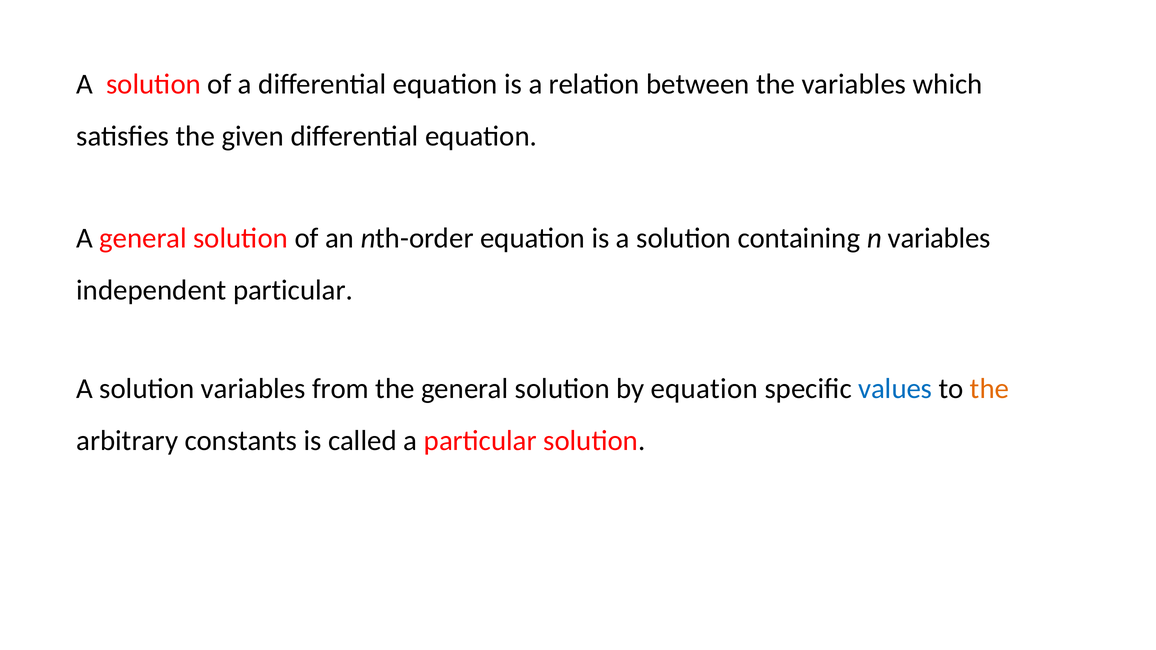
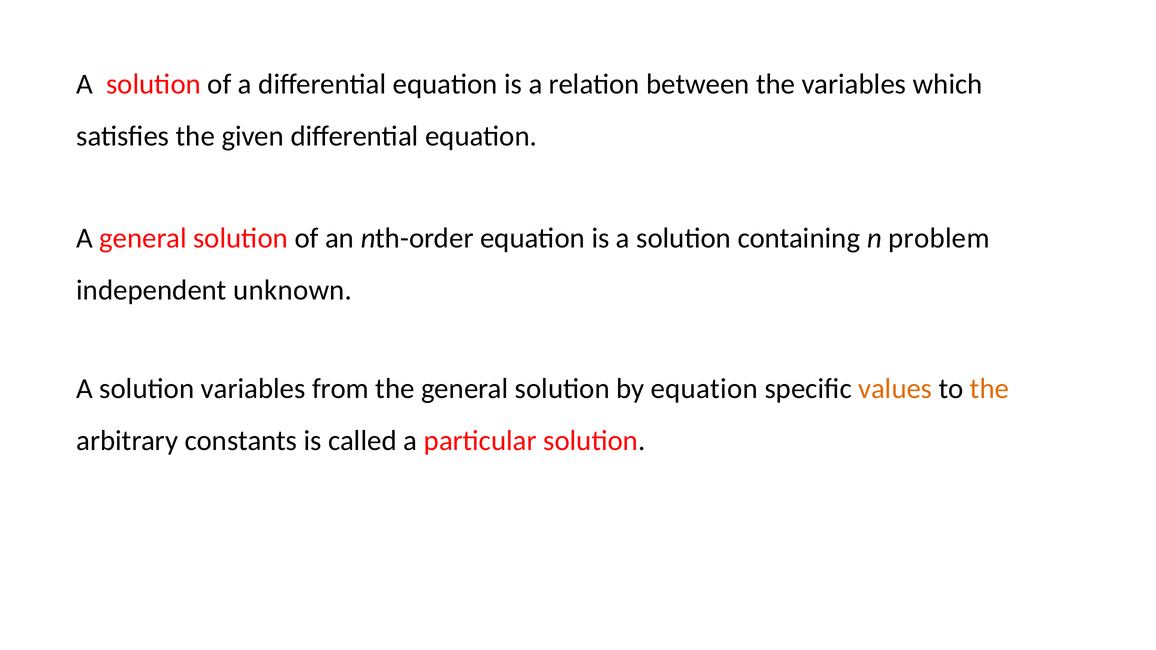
n variables: variables -> problem
independent particular: particular -> unknown
values colour: blue -> orange
